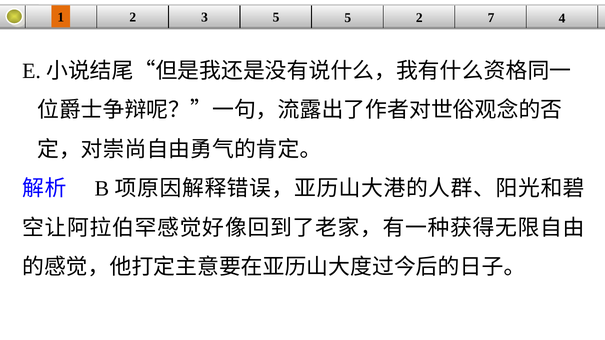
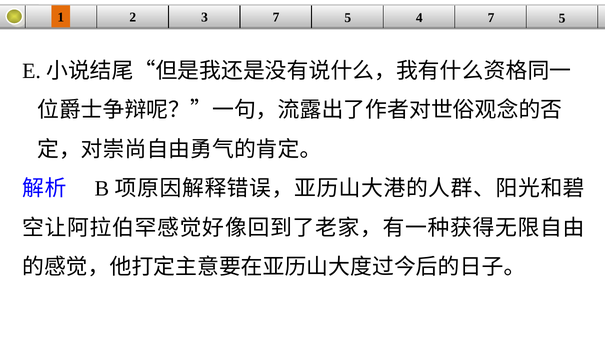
3 5: 5 -> 7
5 2: 2 -> 4
4 at (562, 18): 4 -> 5
